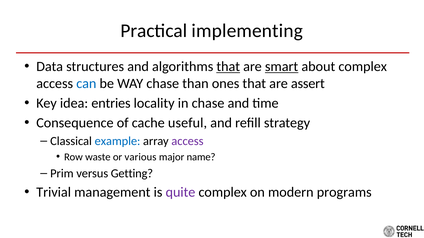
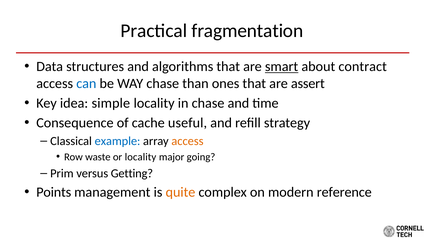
implementing: implementing -> fragmentation
that at (228, 67) underline: present -> none
about complex: complex -> contract
entries: entries -> simple
access at (187, 142) colour: purple -> orange
or various: various -> locality
name: name -> going
Trivial: Trivial -> Points
quite colour: purple -> orange
programs: programs -> reference
